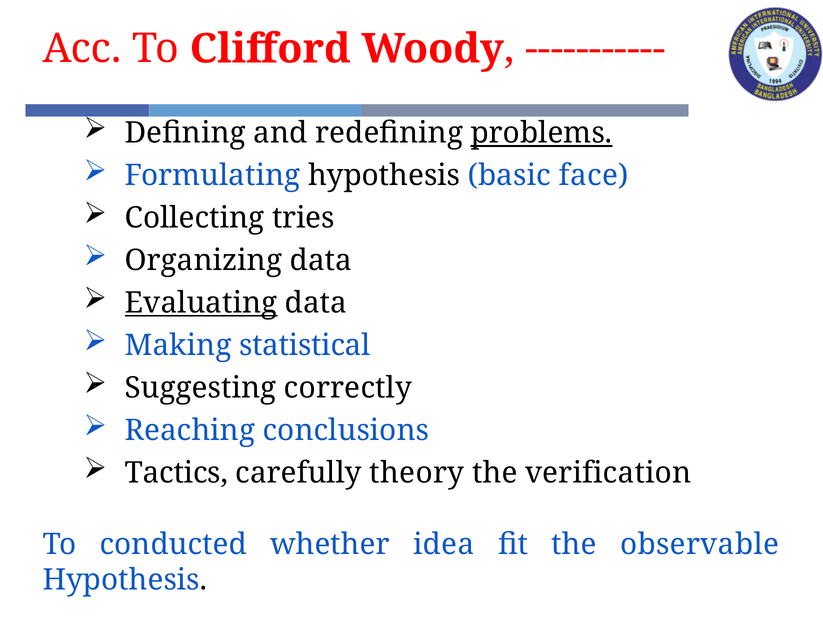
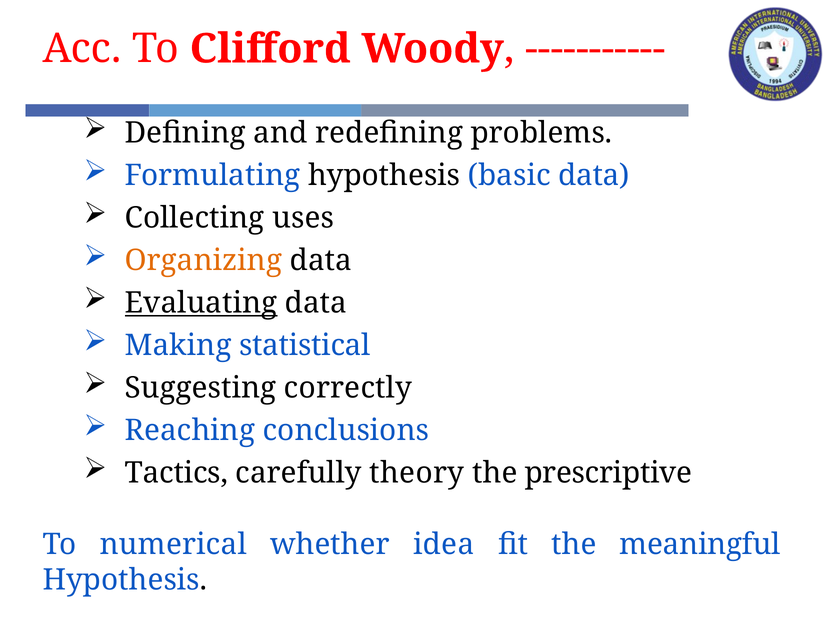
problems underline: present -> none
basic face: face -> data
tries: tries -> uses
Organizing colour: black -> orange
verification: verification -> prescriptive
conducted: conducted -> numerical
observable: observable -> meaningful
